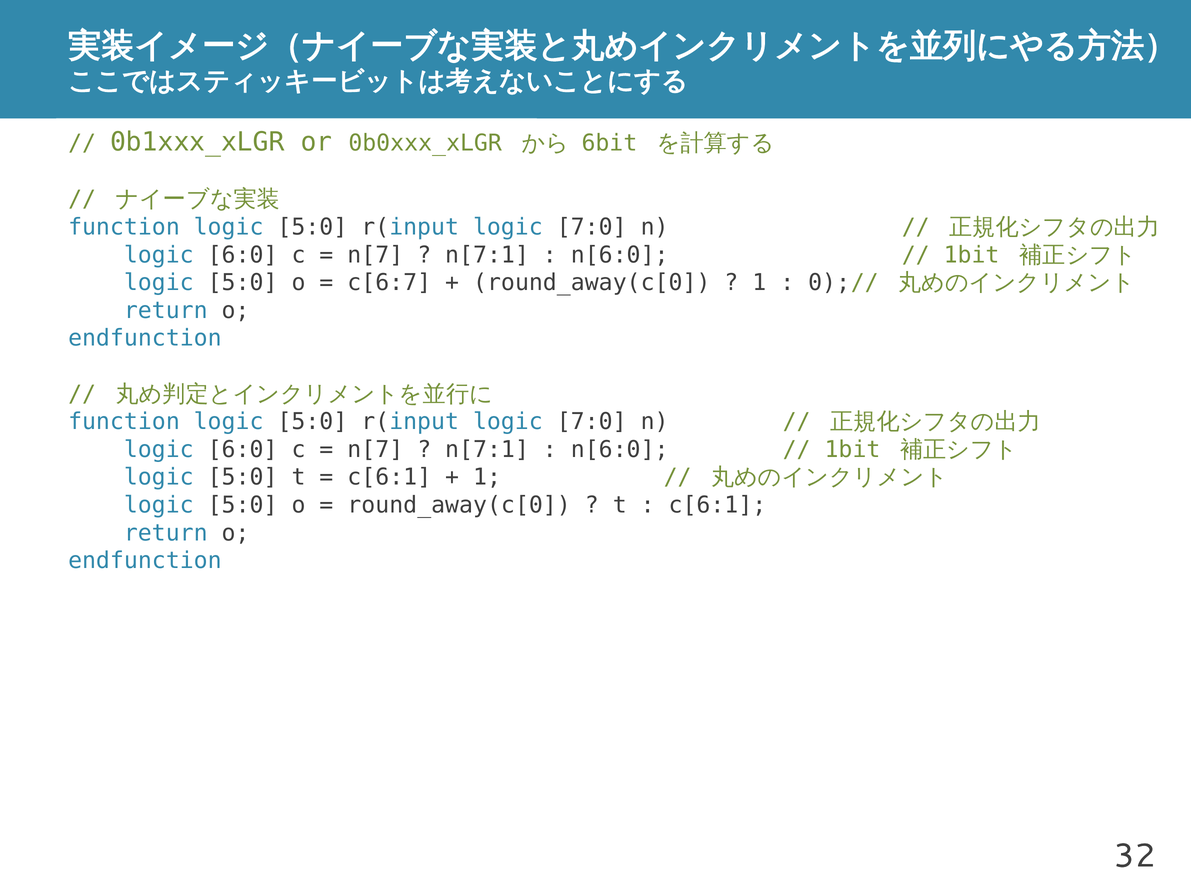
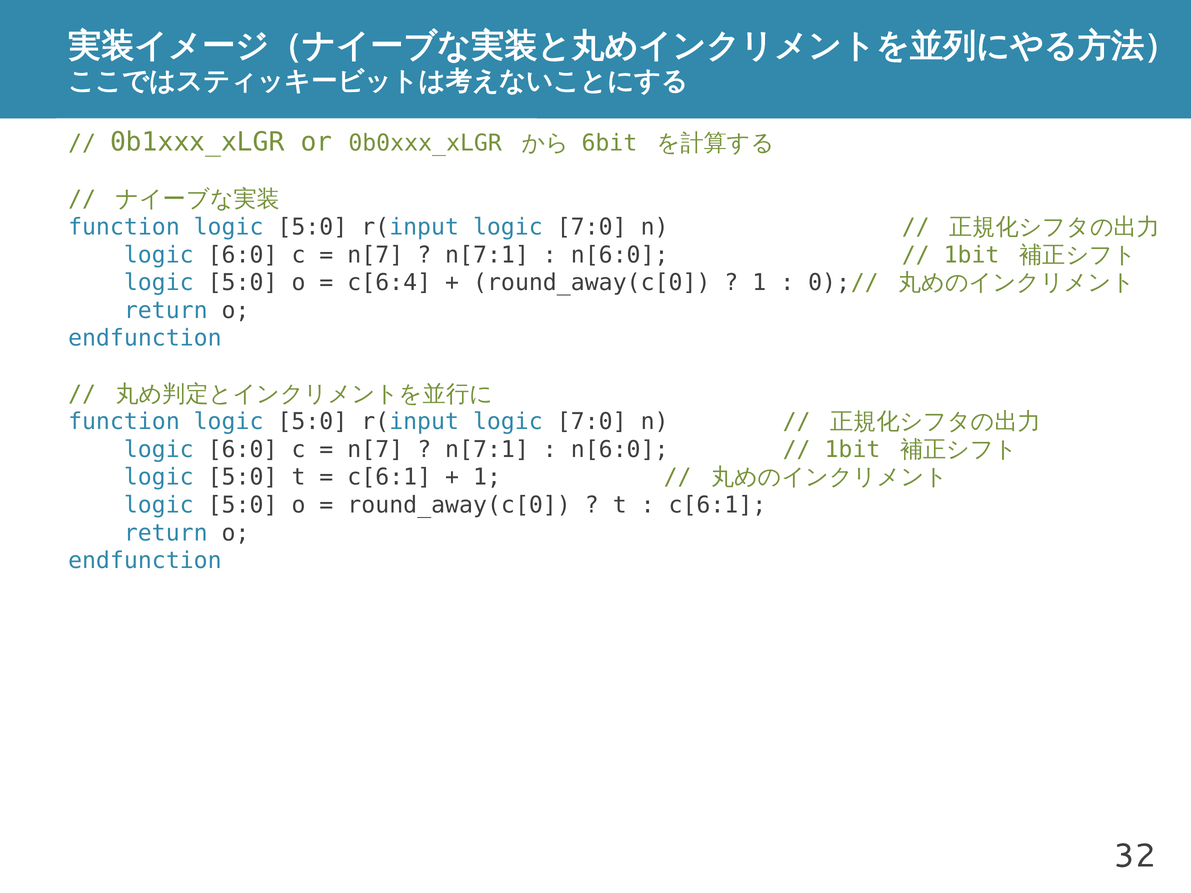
c[6:7: c[6:7 -> c[6:4
